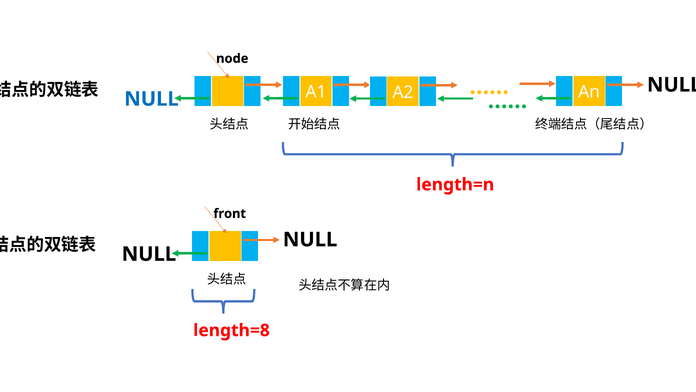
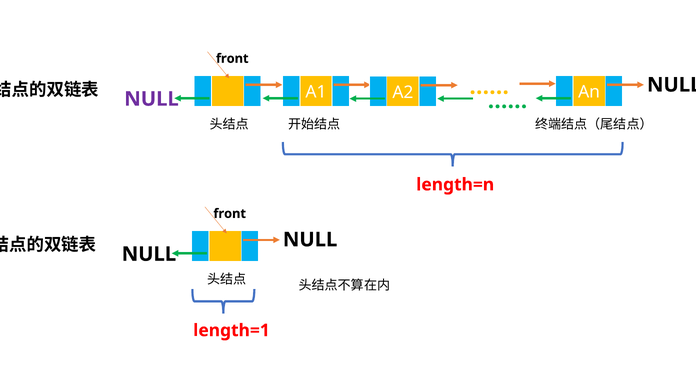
node at (232, 58): node -> front
NULL at (152, 99) colour: blue -> purple
length=8: length=8 -> length=1
